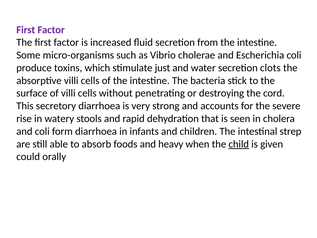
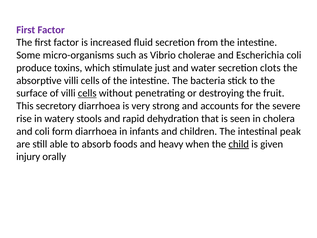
cells at (87, 93) underline: none -> present
cord: cord -> fruit
strep: strep -> peak
could: could -> injury
